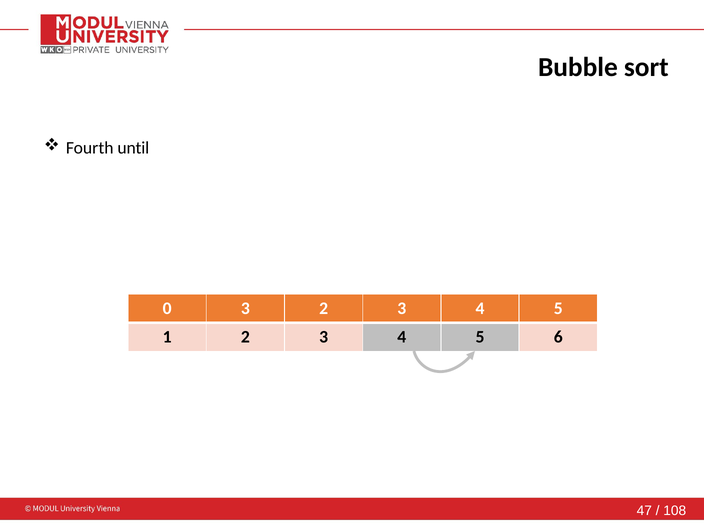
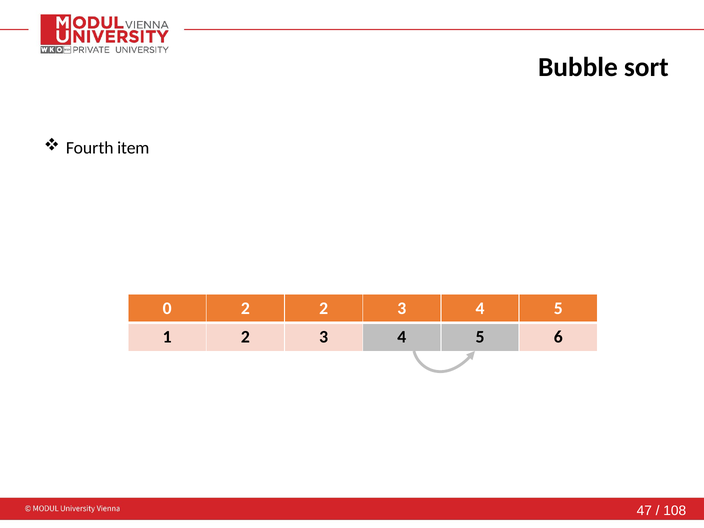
until: until -> item
0 3: 3 -> 2
